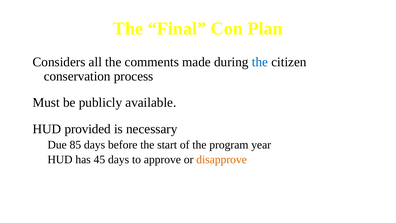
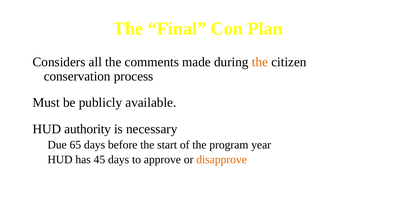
the at (260, 62) colour: blue -> orange
provided: provided -> authority
85: 85 -> 65
